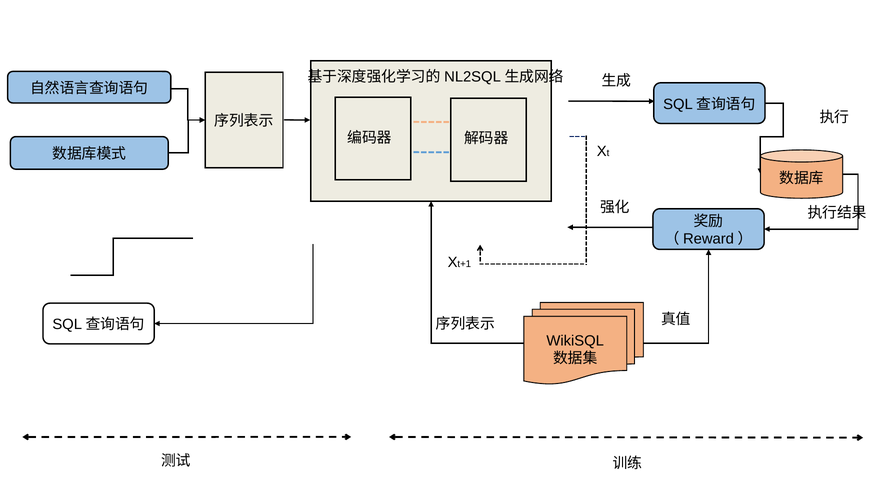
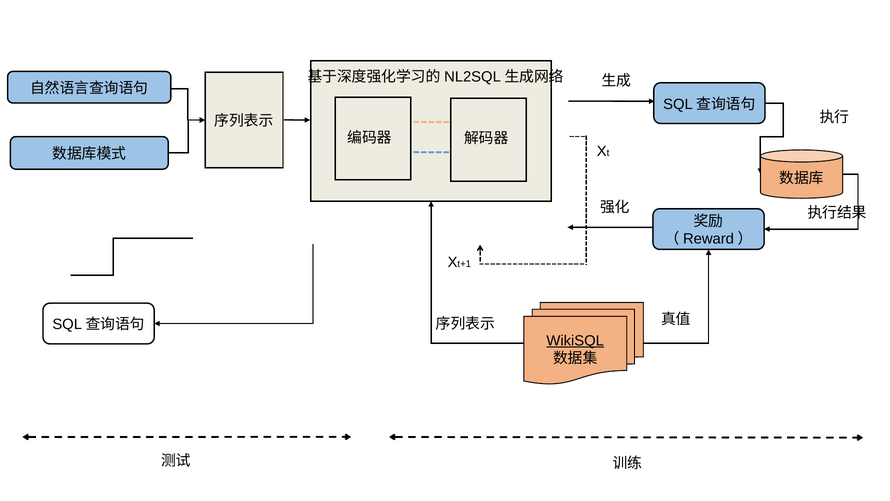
WikiSQL underline: none -> present
